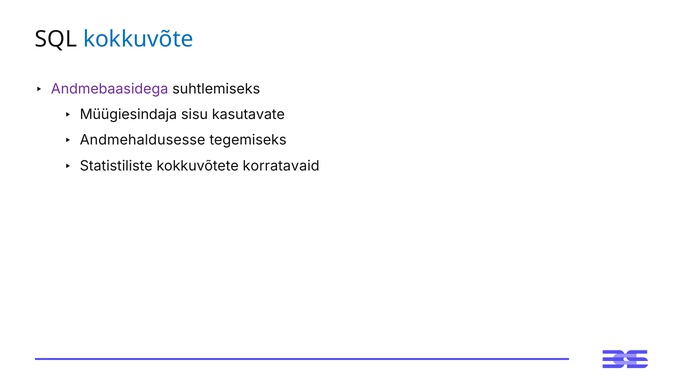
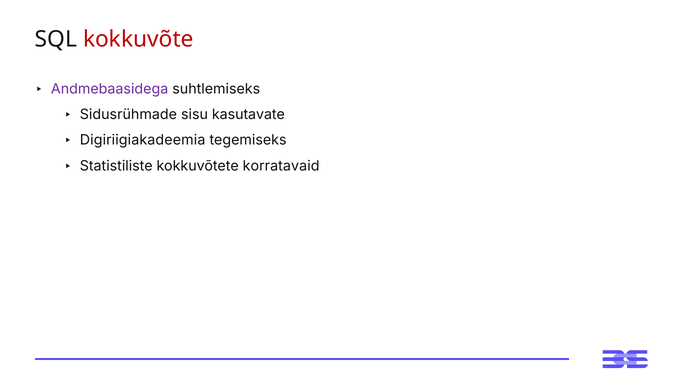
kokkuvõte colour: blue -> red
Müügiesindaja: Müügiesindaja -> Sidusrühmade
Andmehaldusesse: Andmehaldusesse -> Digiriigiakadeemia
